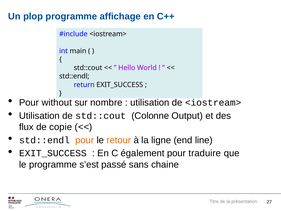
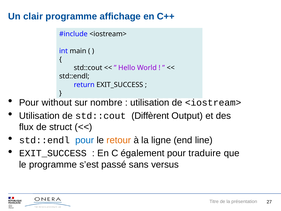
plop: plop -> clair
Colonne: Colonne -> Diffèrent
copie: copie -> struct
pour at (85, 140) colour: orange -> blue
chaine: chaine -> versus
